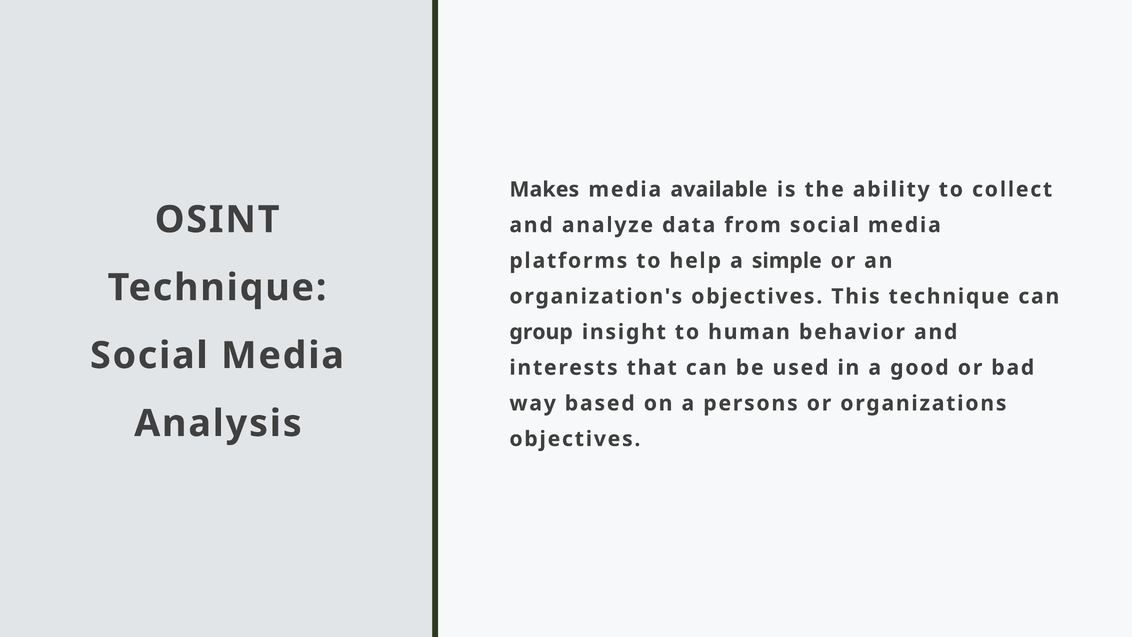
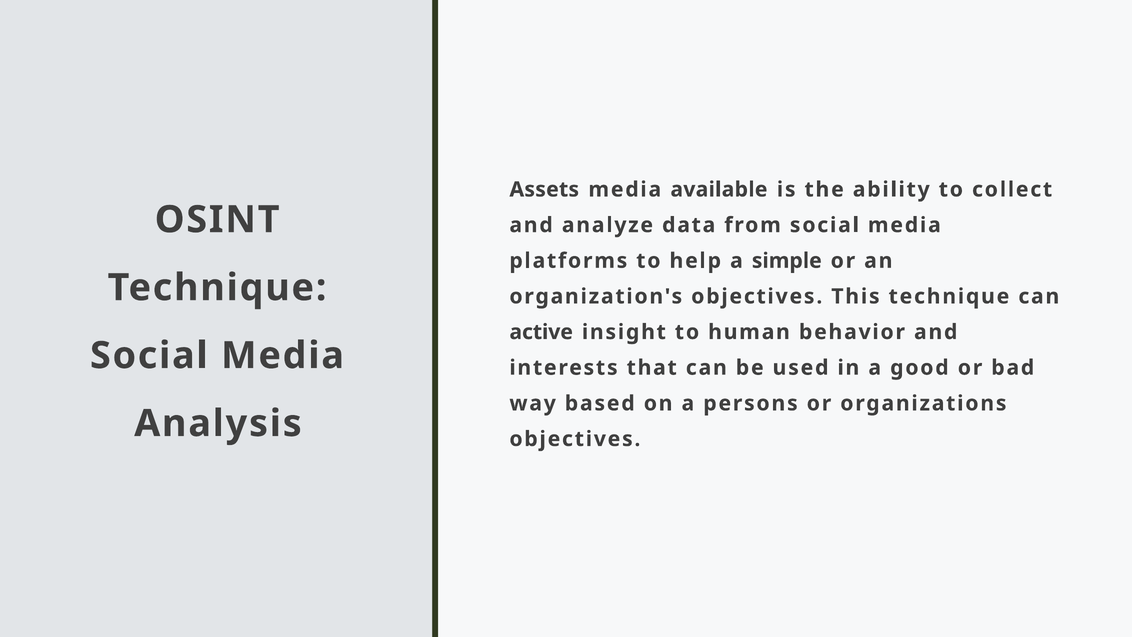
Makes: Makes -> Assets
group: group -> active
